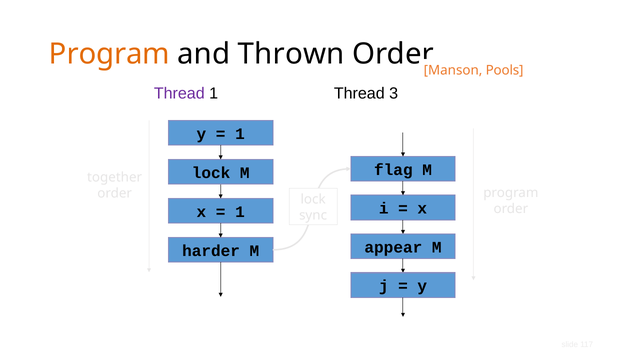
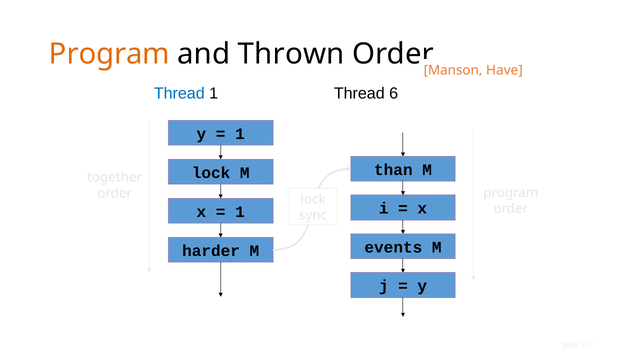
Pools: Pools -> Have
Thread at (179, 93) colour: purple -> blue
3: 3 -> 6
flag: flag -> than
appear: appear -> events
